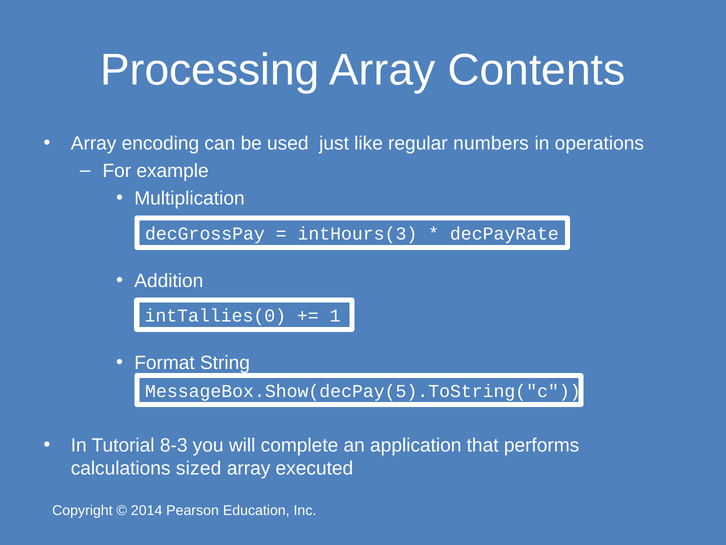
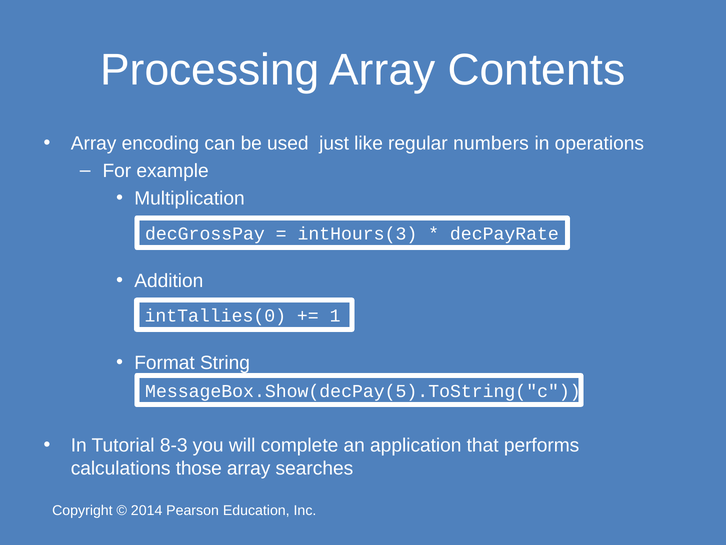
sized: sized -> those
executed: executed -> searches
